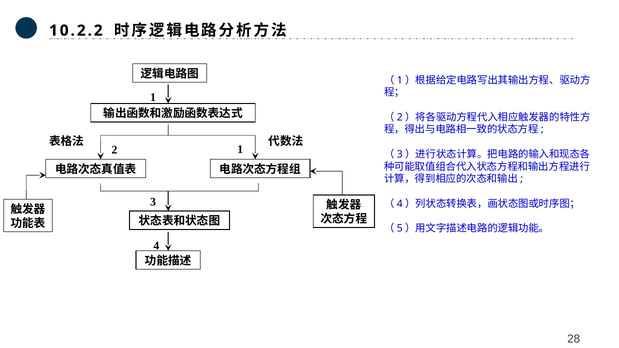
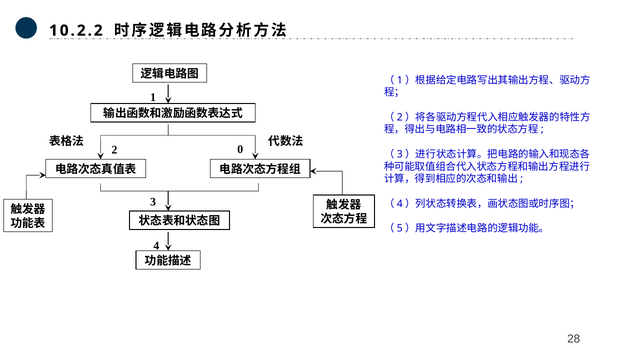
2 1: 1 -> 0
